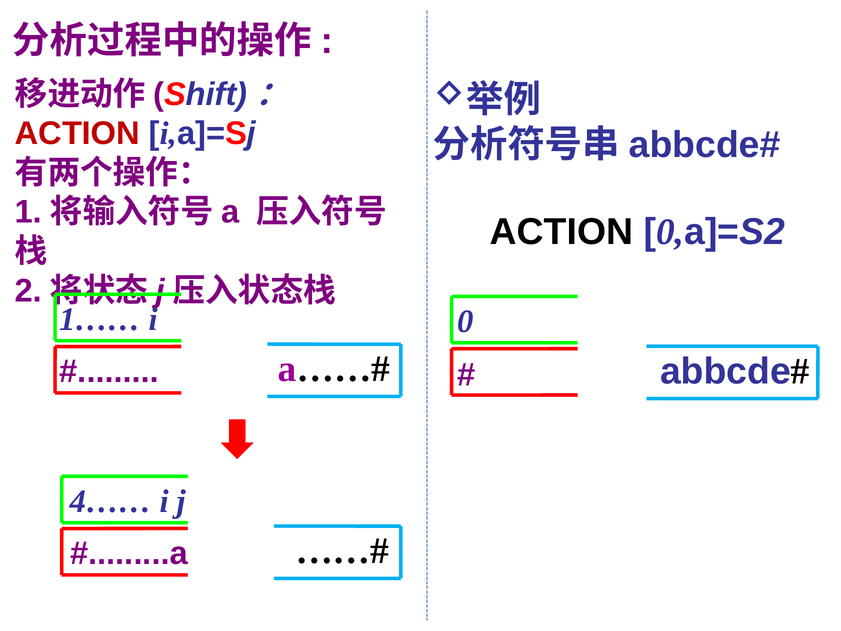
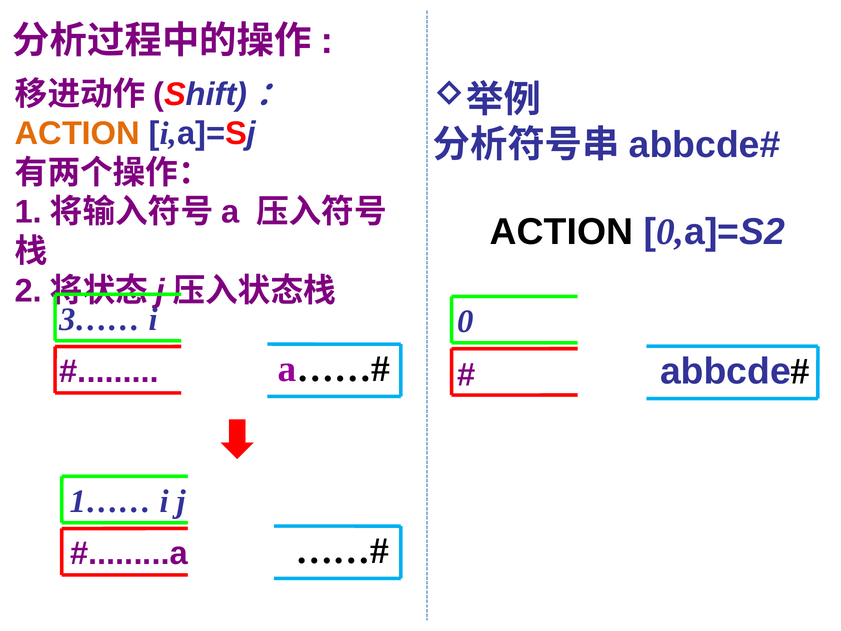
ACTION at (77, 134) colour: red -> orange
1……: 1…… -> 3……
4……: 4…… -> 1……
